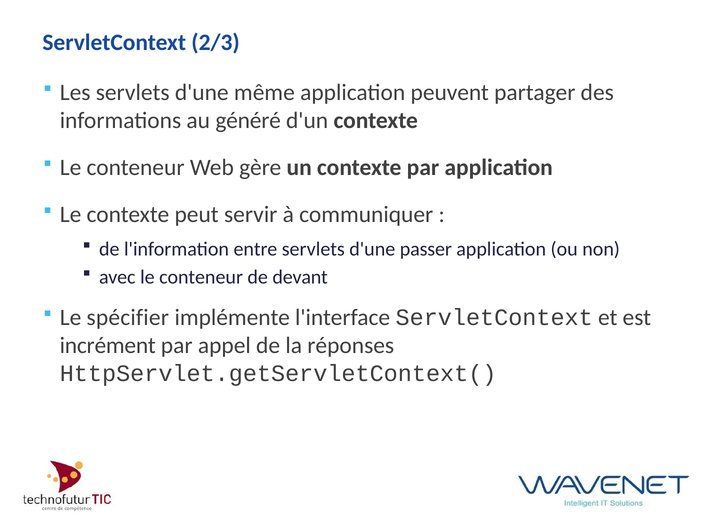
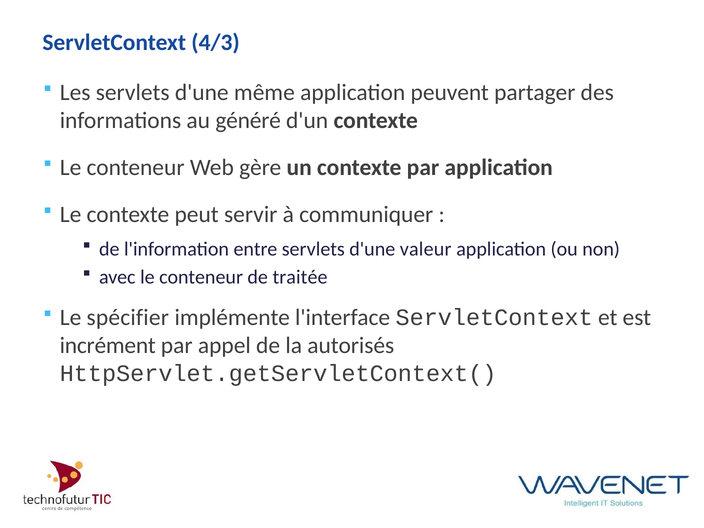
2/3: 2/3 -> 4/3
passer: passer -> valeur
devant: devant -> traitée
réponses: réponses -> autorisés
